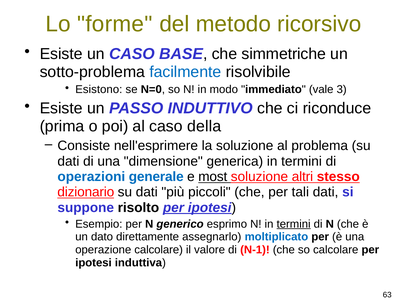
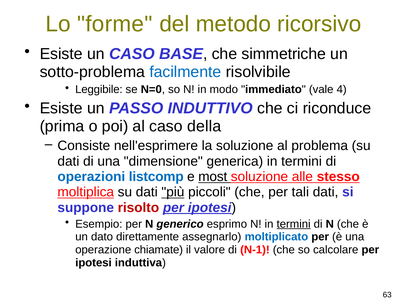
Esistono: Esistono -> Leggibile
3: 3 -> 4
generale: generale -> listcomp
altri: altri -> alle
dizionario: dizionario -> moltiplica
più underline: none -> present
risolto colour: black -> red
operazione calcolare: calcolare -> chiamate
